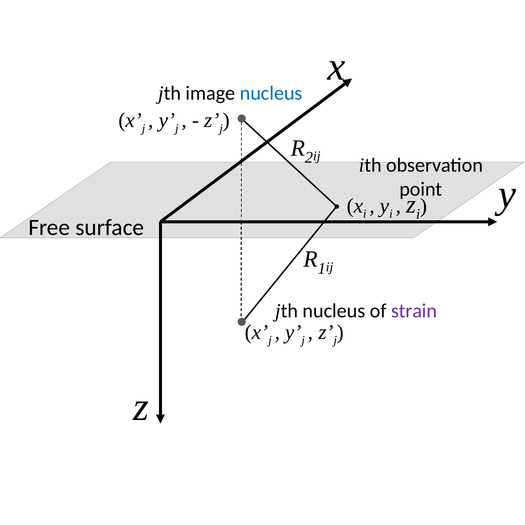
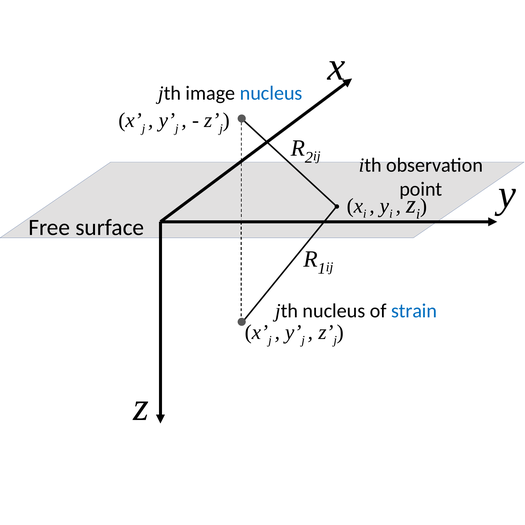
strain colour: purple -> blue
